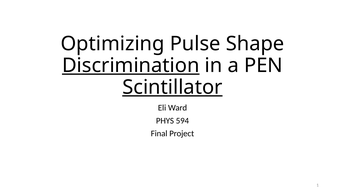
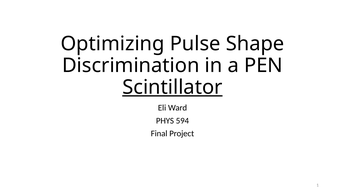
Discrimination underline: present -> none
